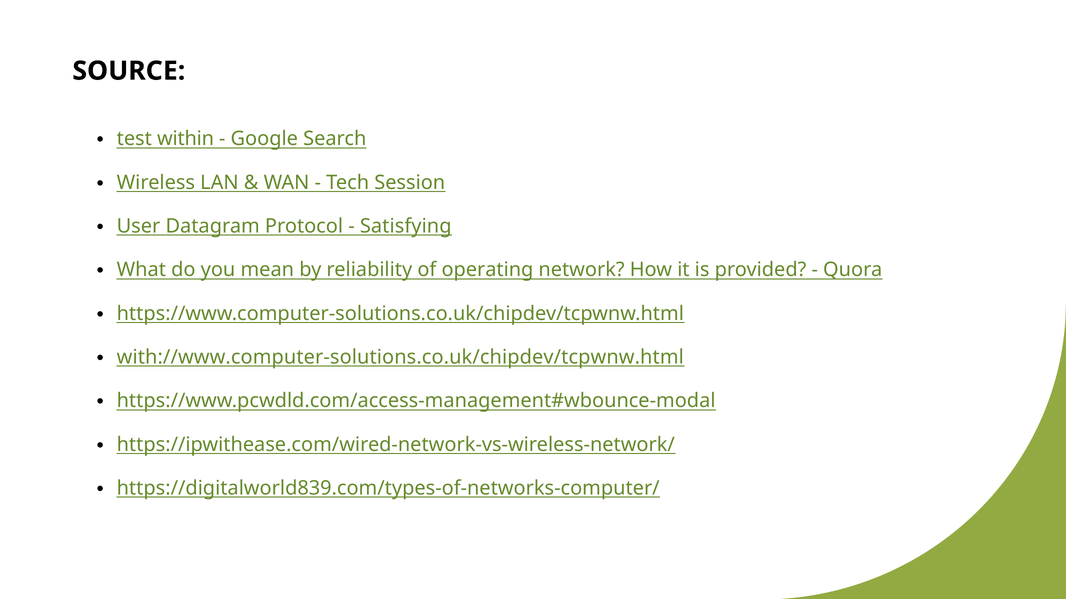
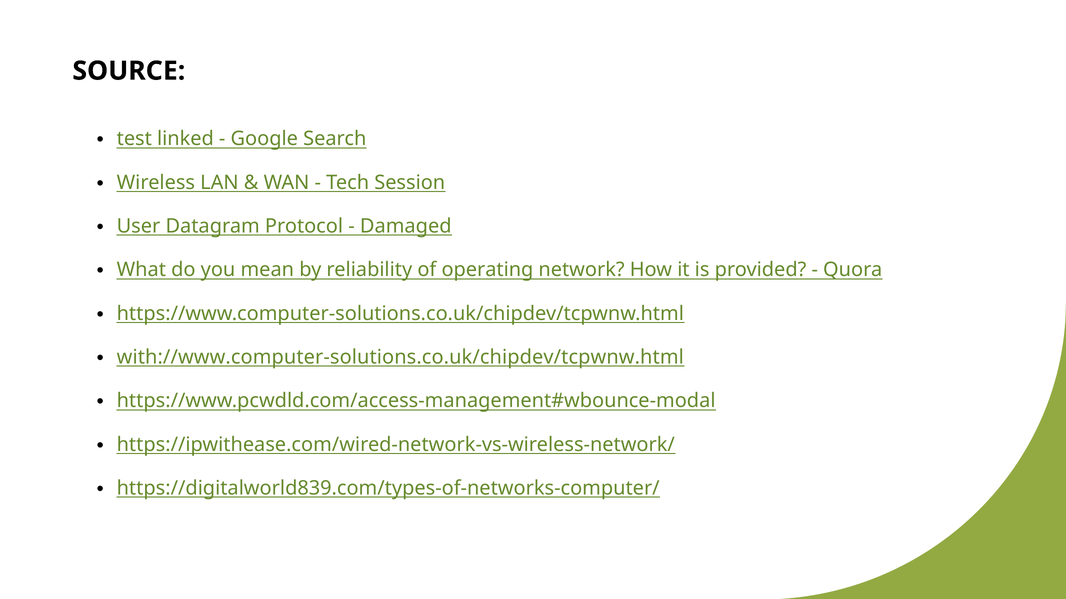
within: within -> linked
Satisfying: Satisfying -> Damaged
